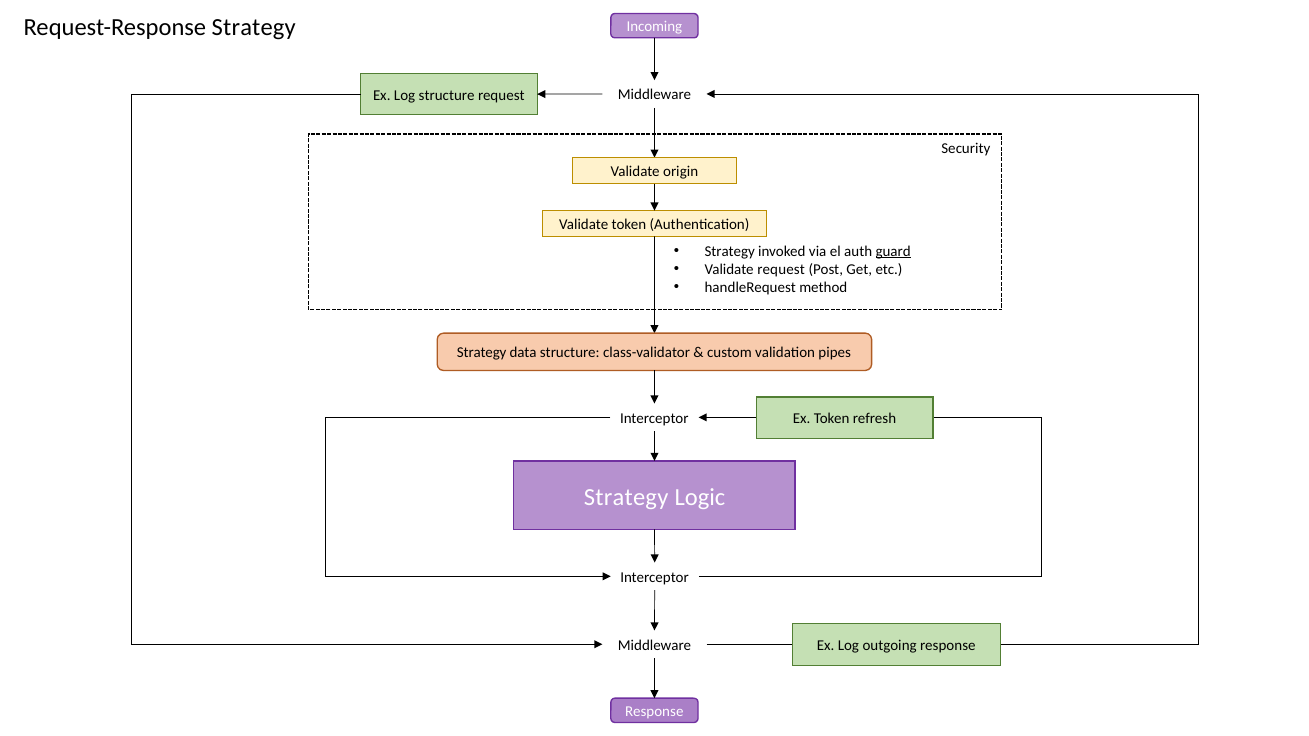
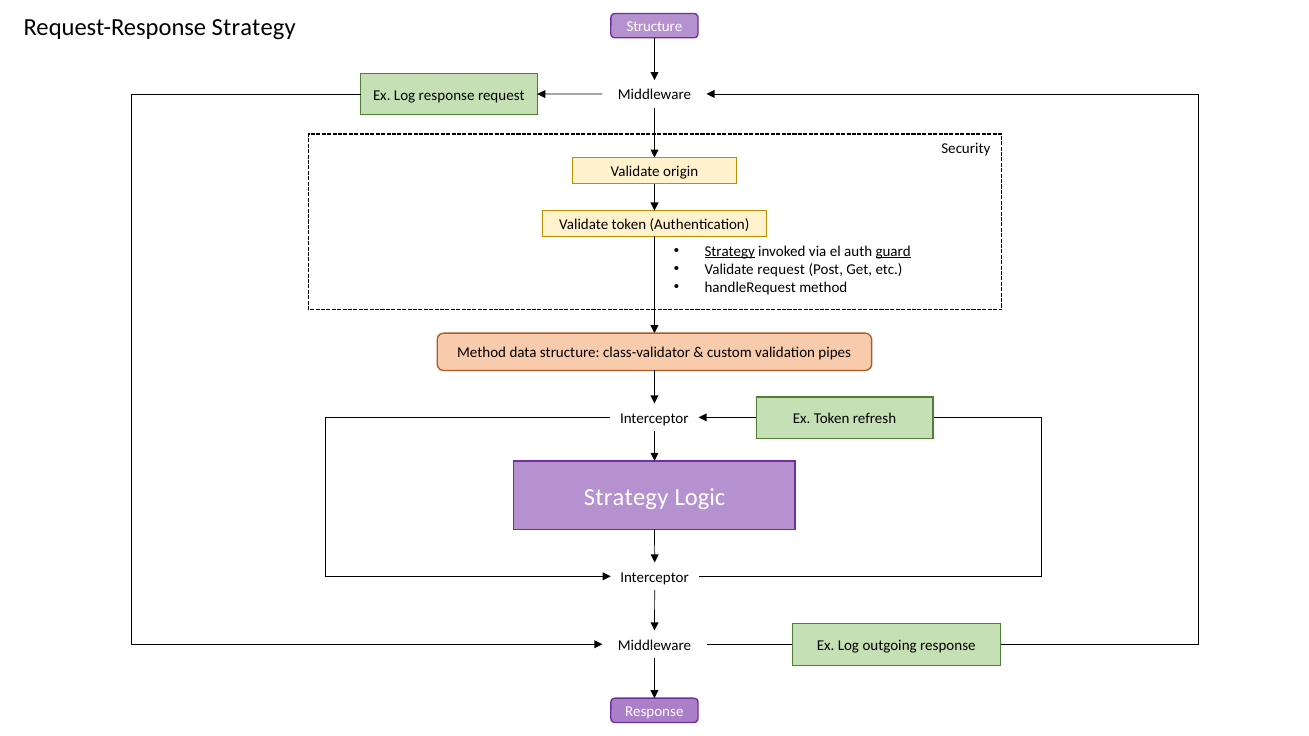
Incoming at (654, 27): Incoming -> Structure
Log structure: structure -> response
Strategy at (730, 252) underline: none -> present
Strategy at (482, 353): Strategy -> Method
